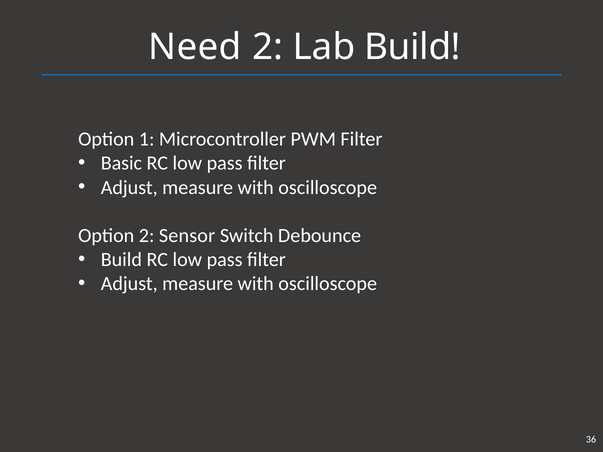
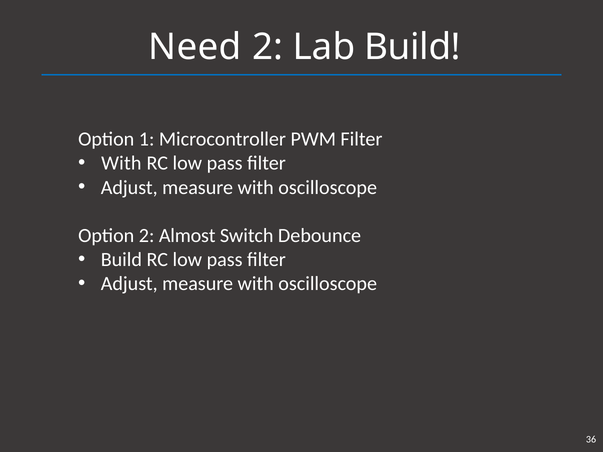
Basic at (121, 163): Basic -> With
Sensor: Sensor -> Almost
